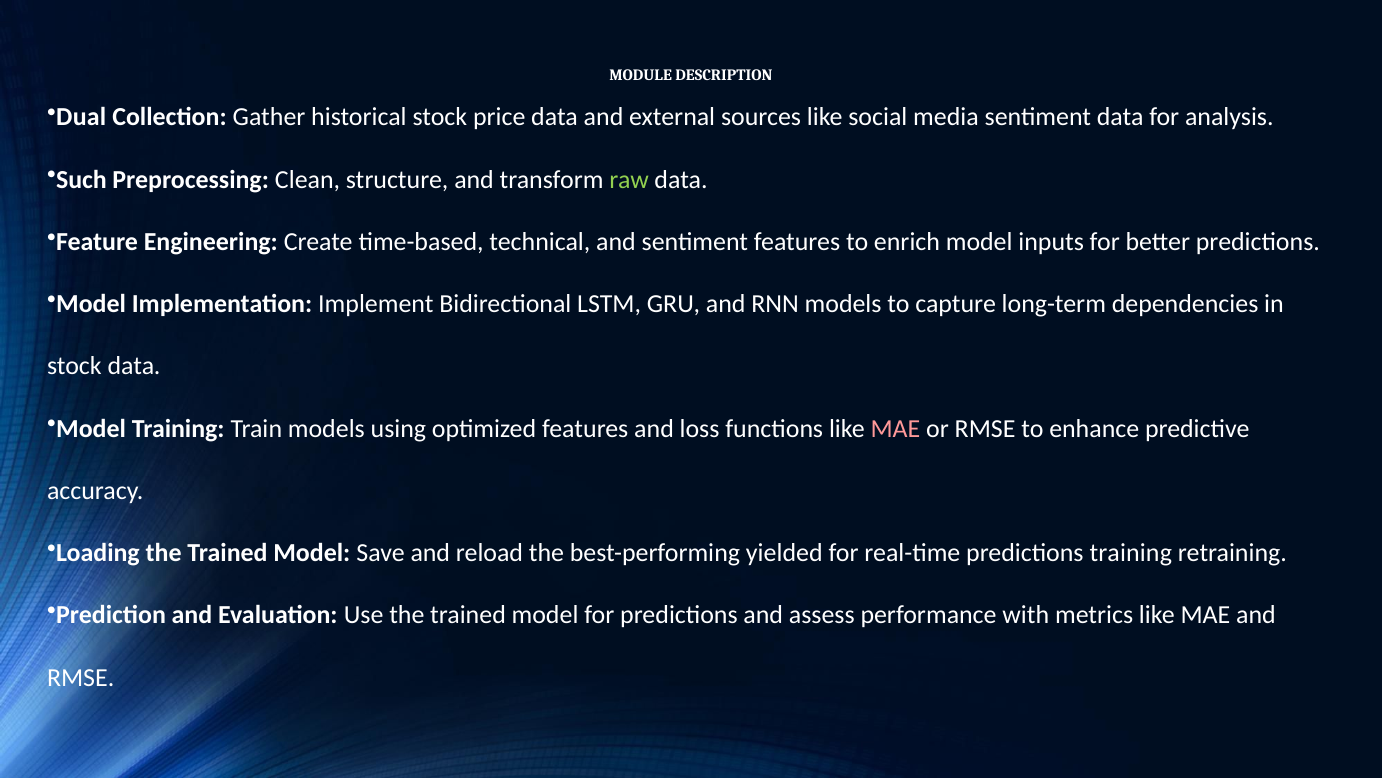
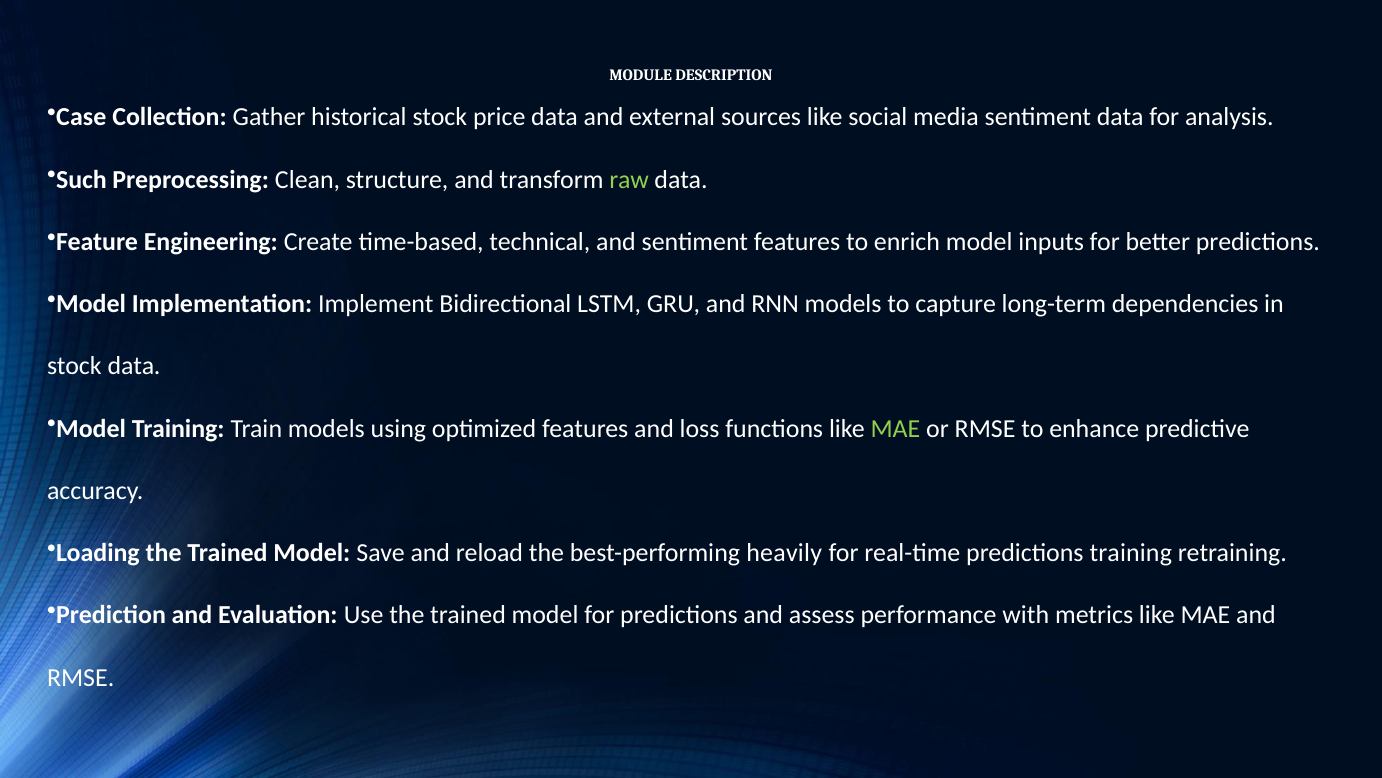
Dual: Dual -> Case
MAE at (895, 428) colour: pink -> light green
yielded: yielded -> heavily
